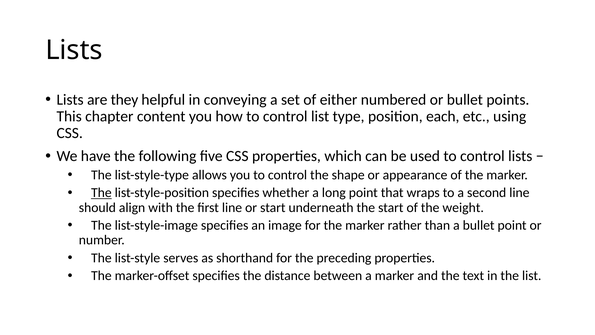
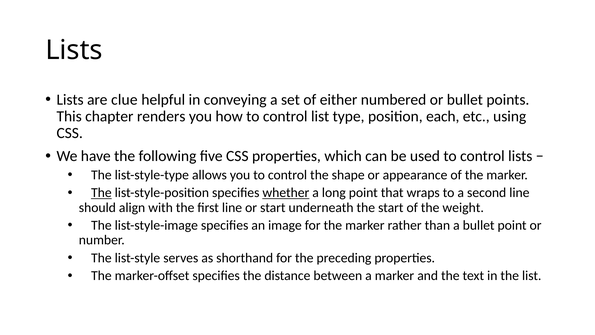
they: they -> clue
content: content -> renders
whether underline: none -> present
